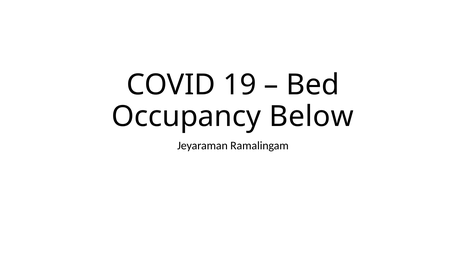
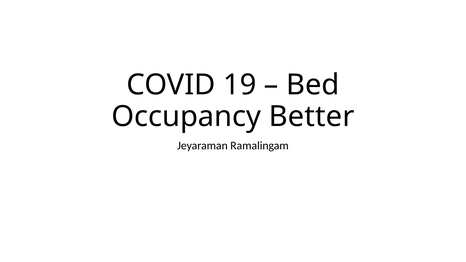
Below: Below -> Better
